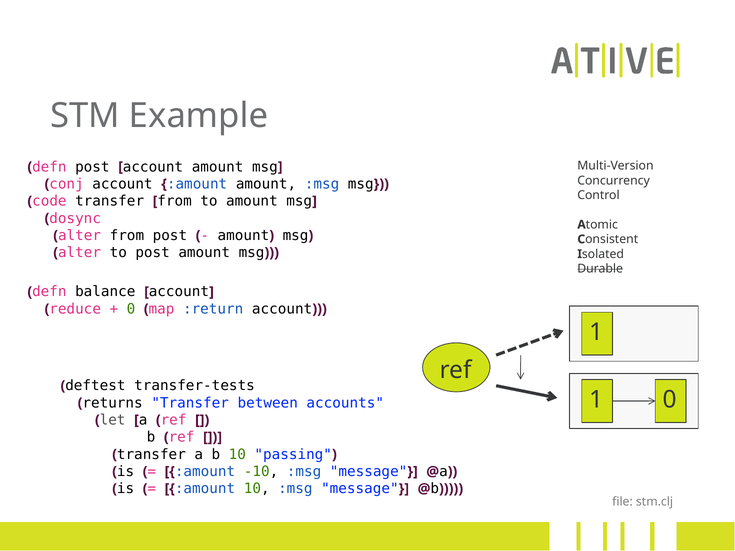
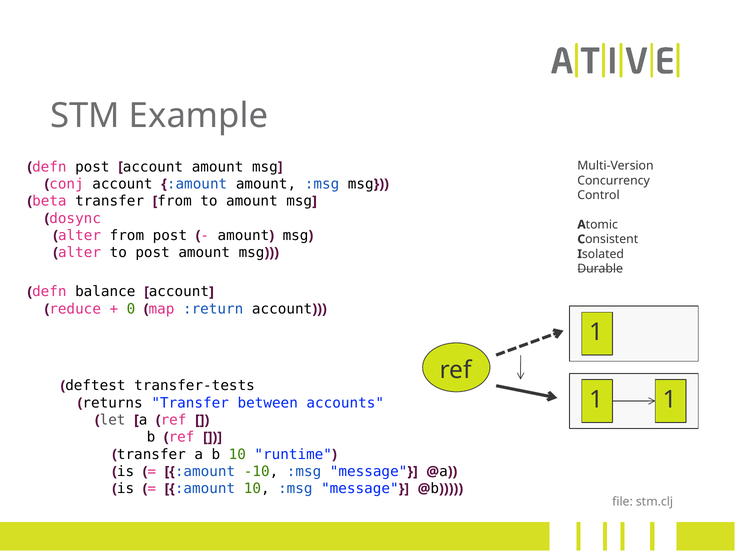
code: code -> beta
0 at (670, 400): 0 -> 1
passing: passing -> runtime
